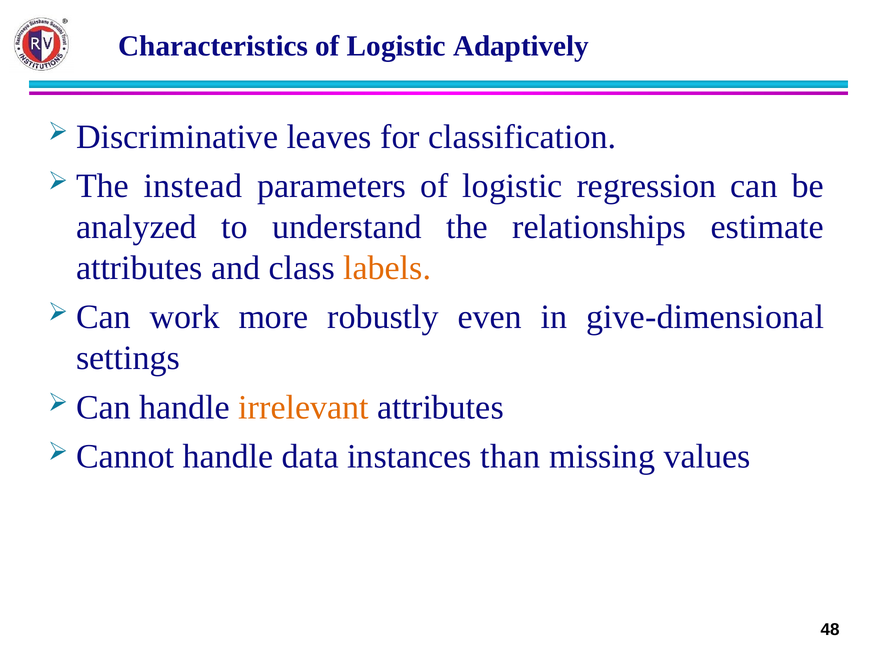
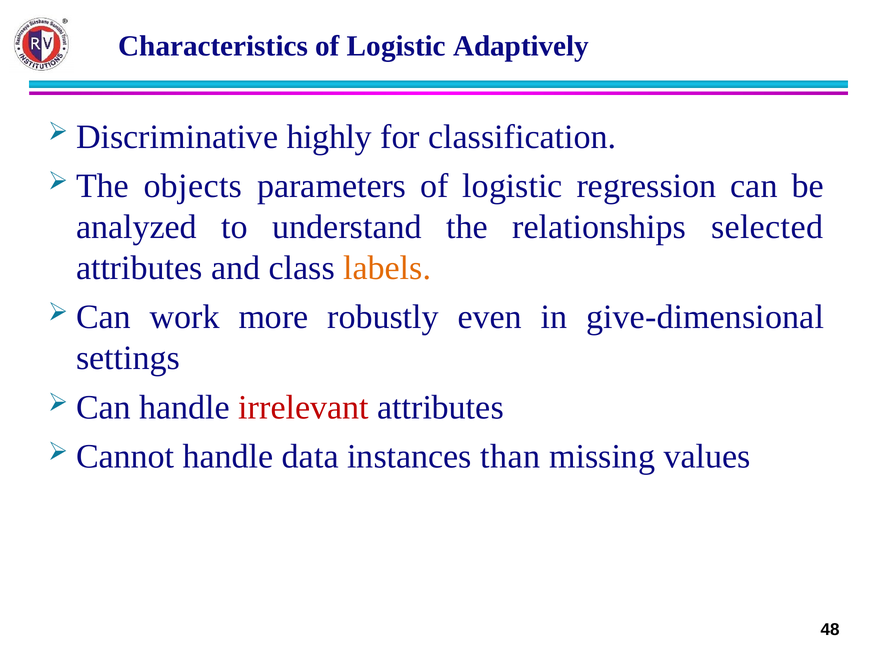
leaves: leaves -> highly
instead: instead -> objects
estimate: estimate -> selected
irrelevant colour: orange -> red
